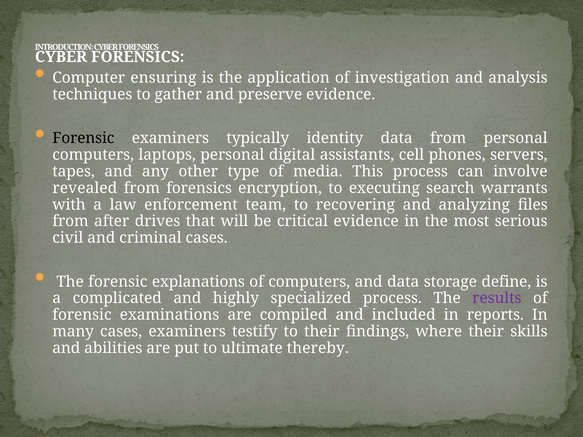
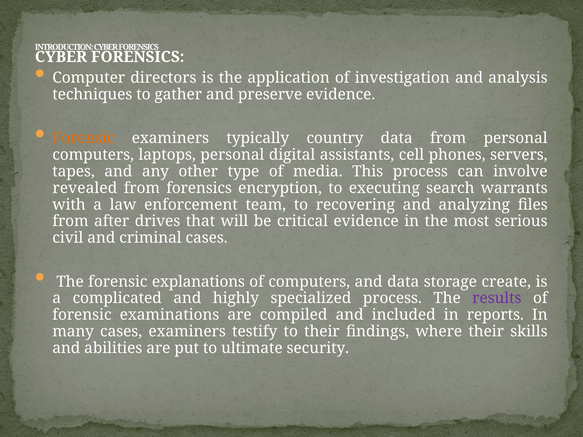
ensuring: ensuring -> directors
Forensic at (83, 138) colour: black -> orange
identity: identity -> country
define: define -> create
thereby: thereby -> security
